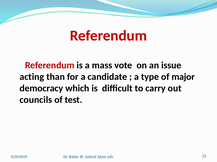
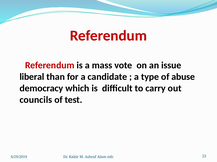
acting: acting -> liberal
major: major -> abuse
